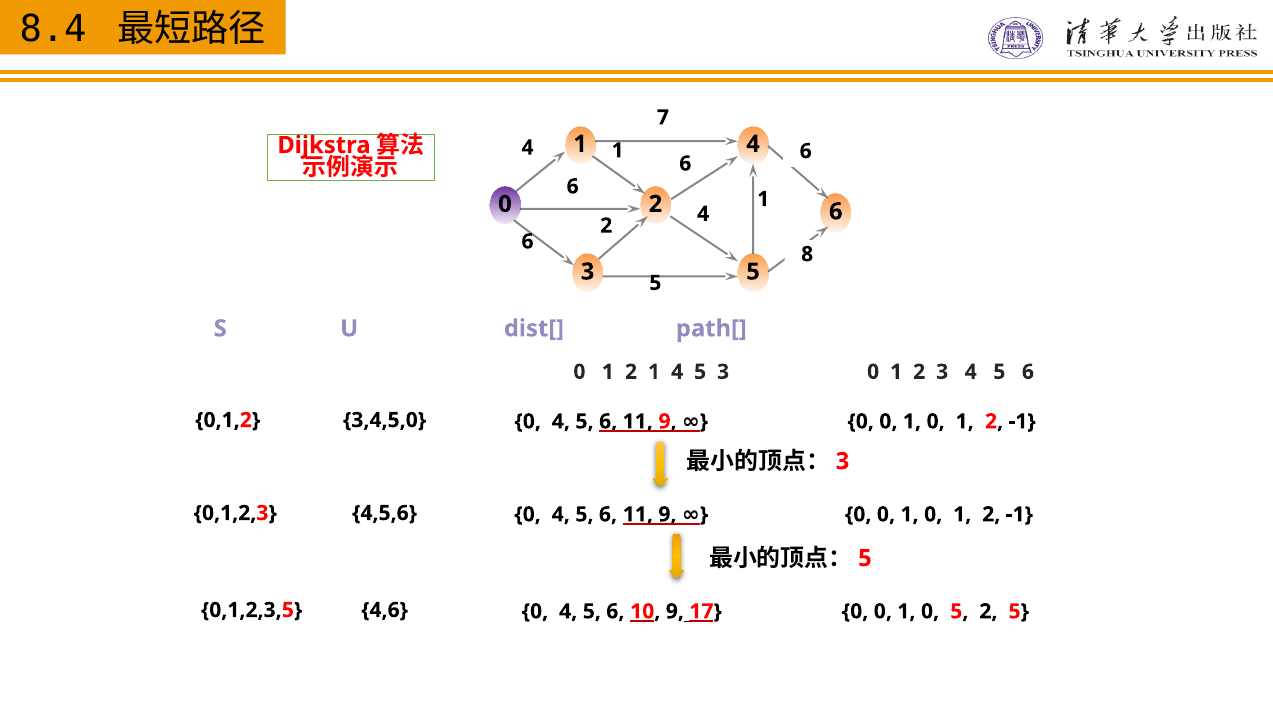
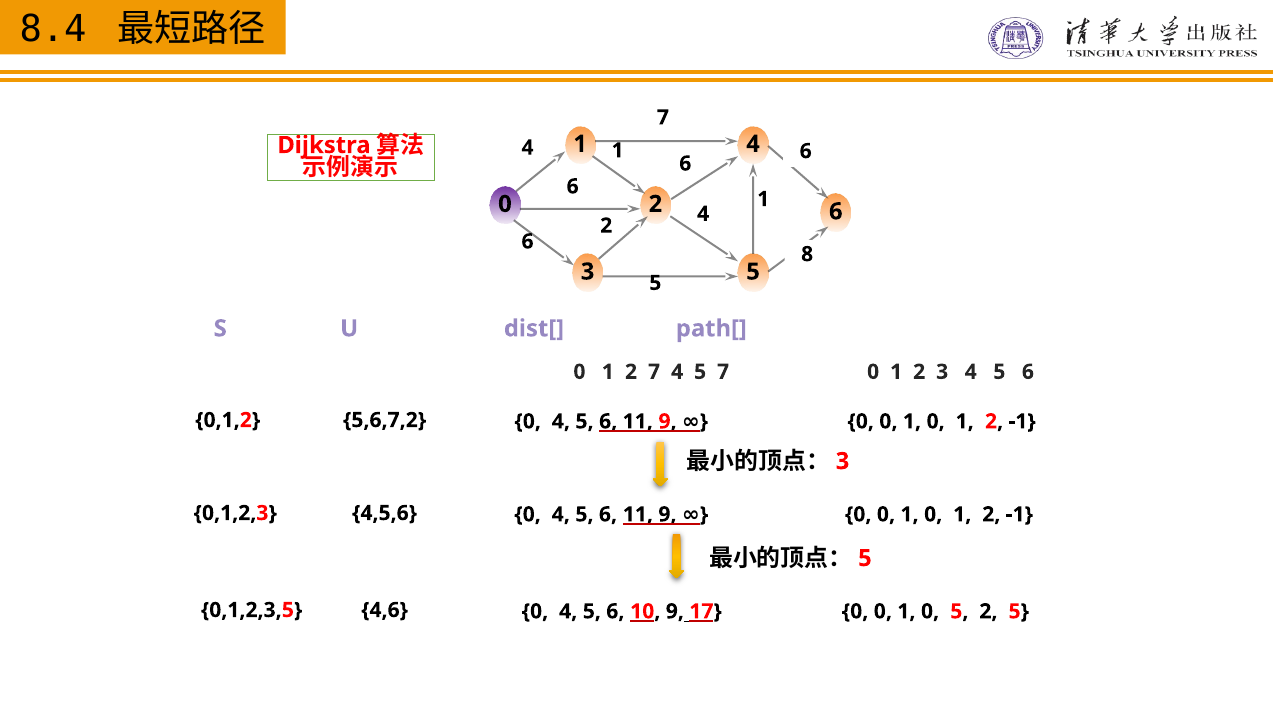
2 1: 1 -> 7
5 3: 3 -> 7
3,4,5,0: 3,4,5,0 -> 5,6,7,2
